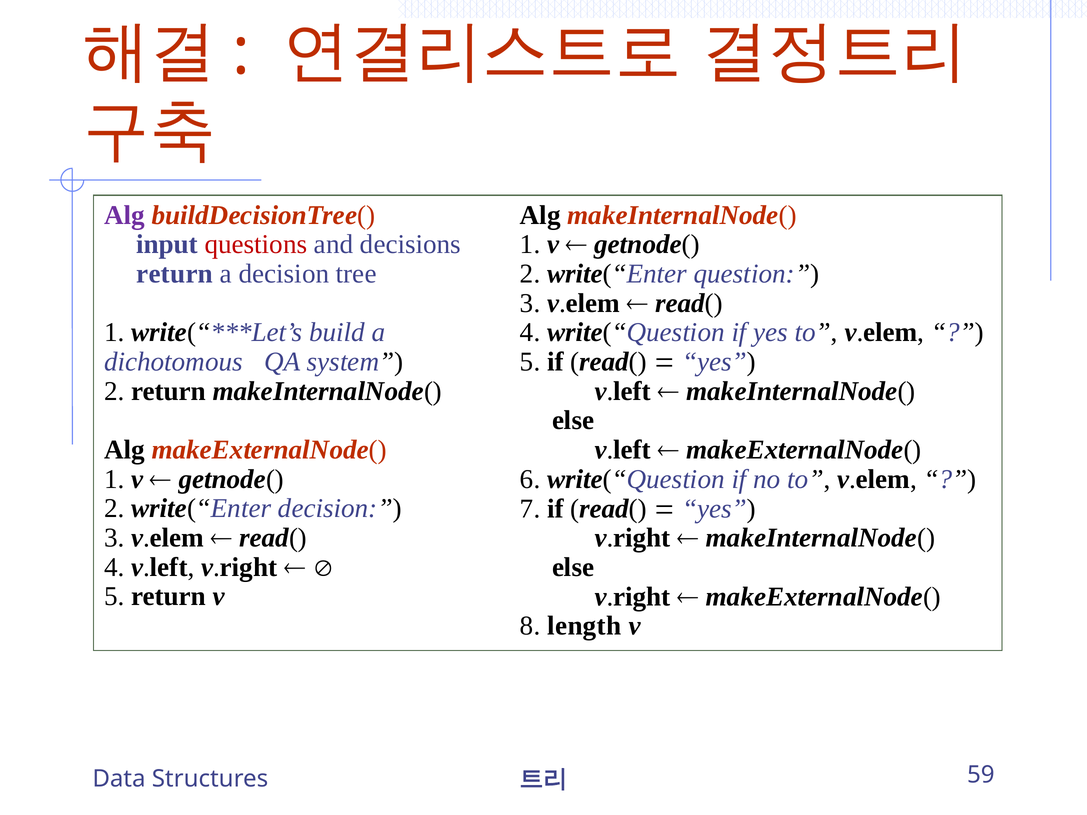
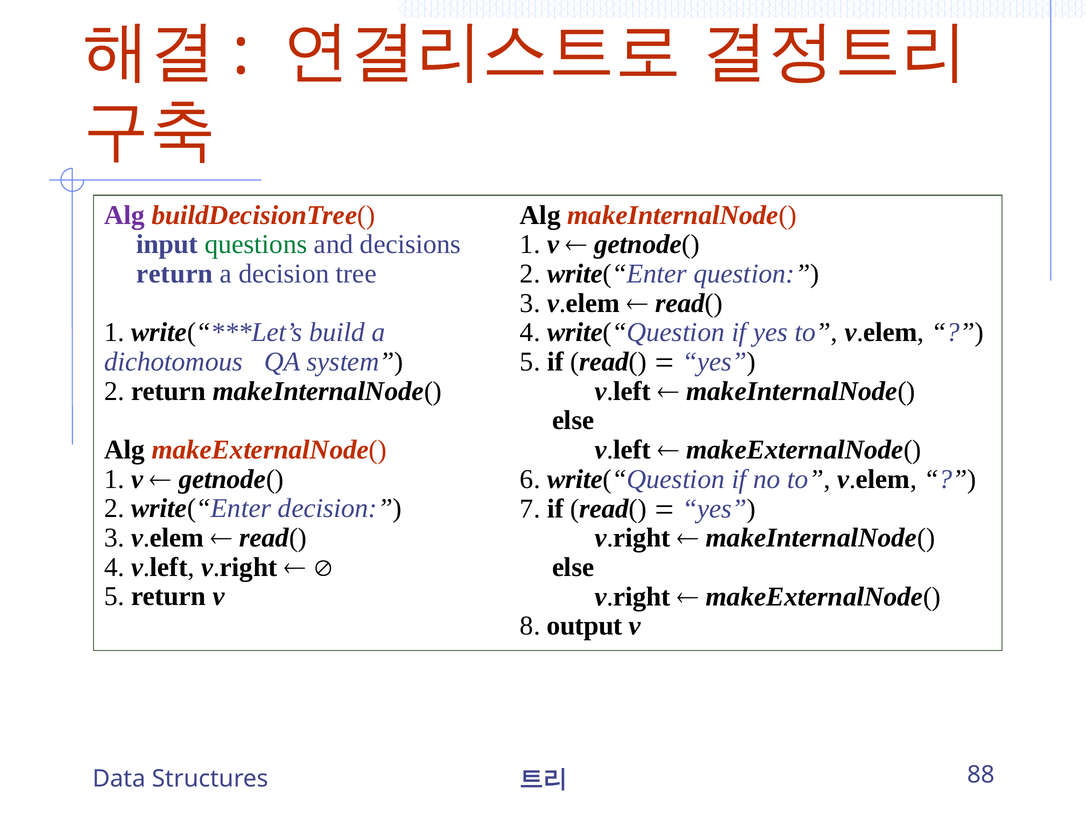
questions colour: red -> green
length: length -> output
59: 59 -> 88
